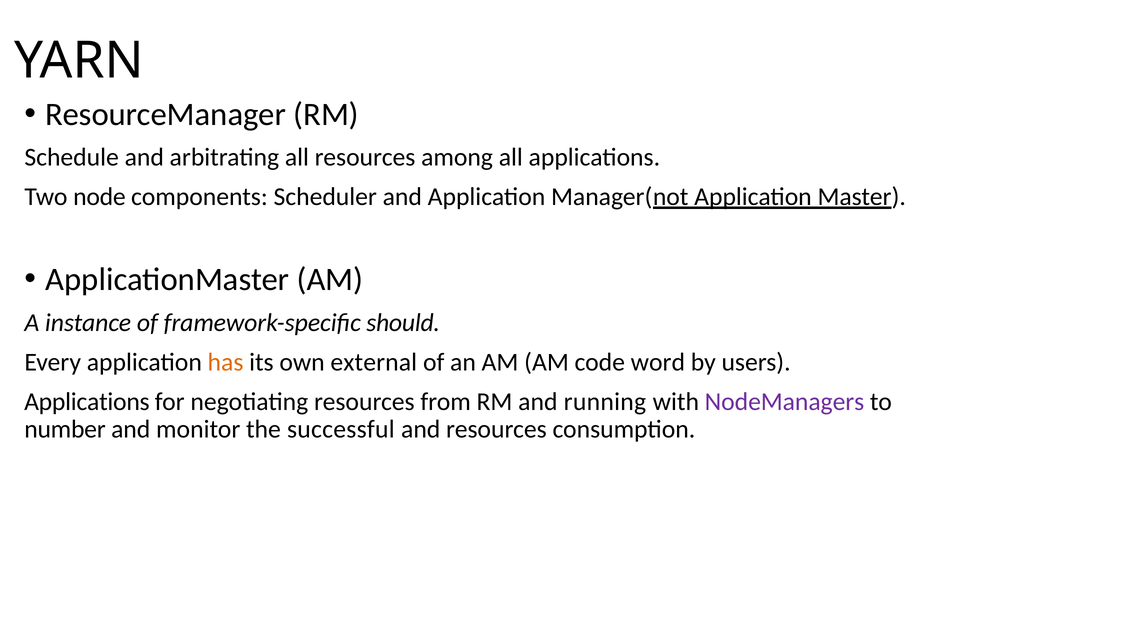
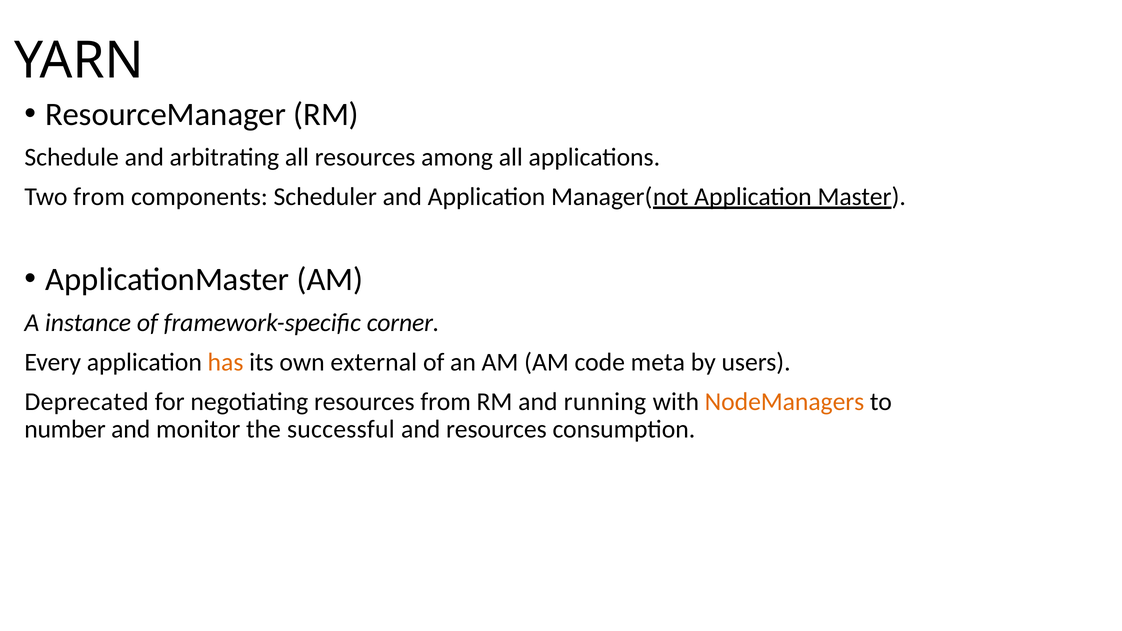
Two node: node -> from
should: should -> corner
word: word -> meta
Applications at (87, 402): Applications -> Deprecated
NodeManagers colour: purple -> orange
